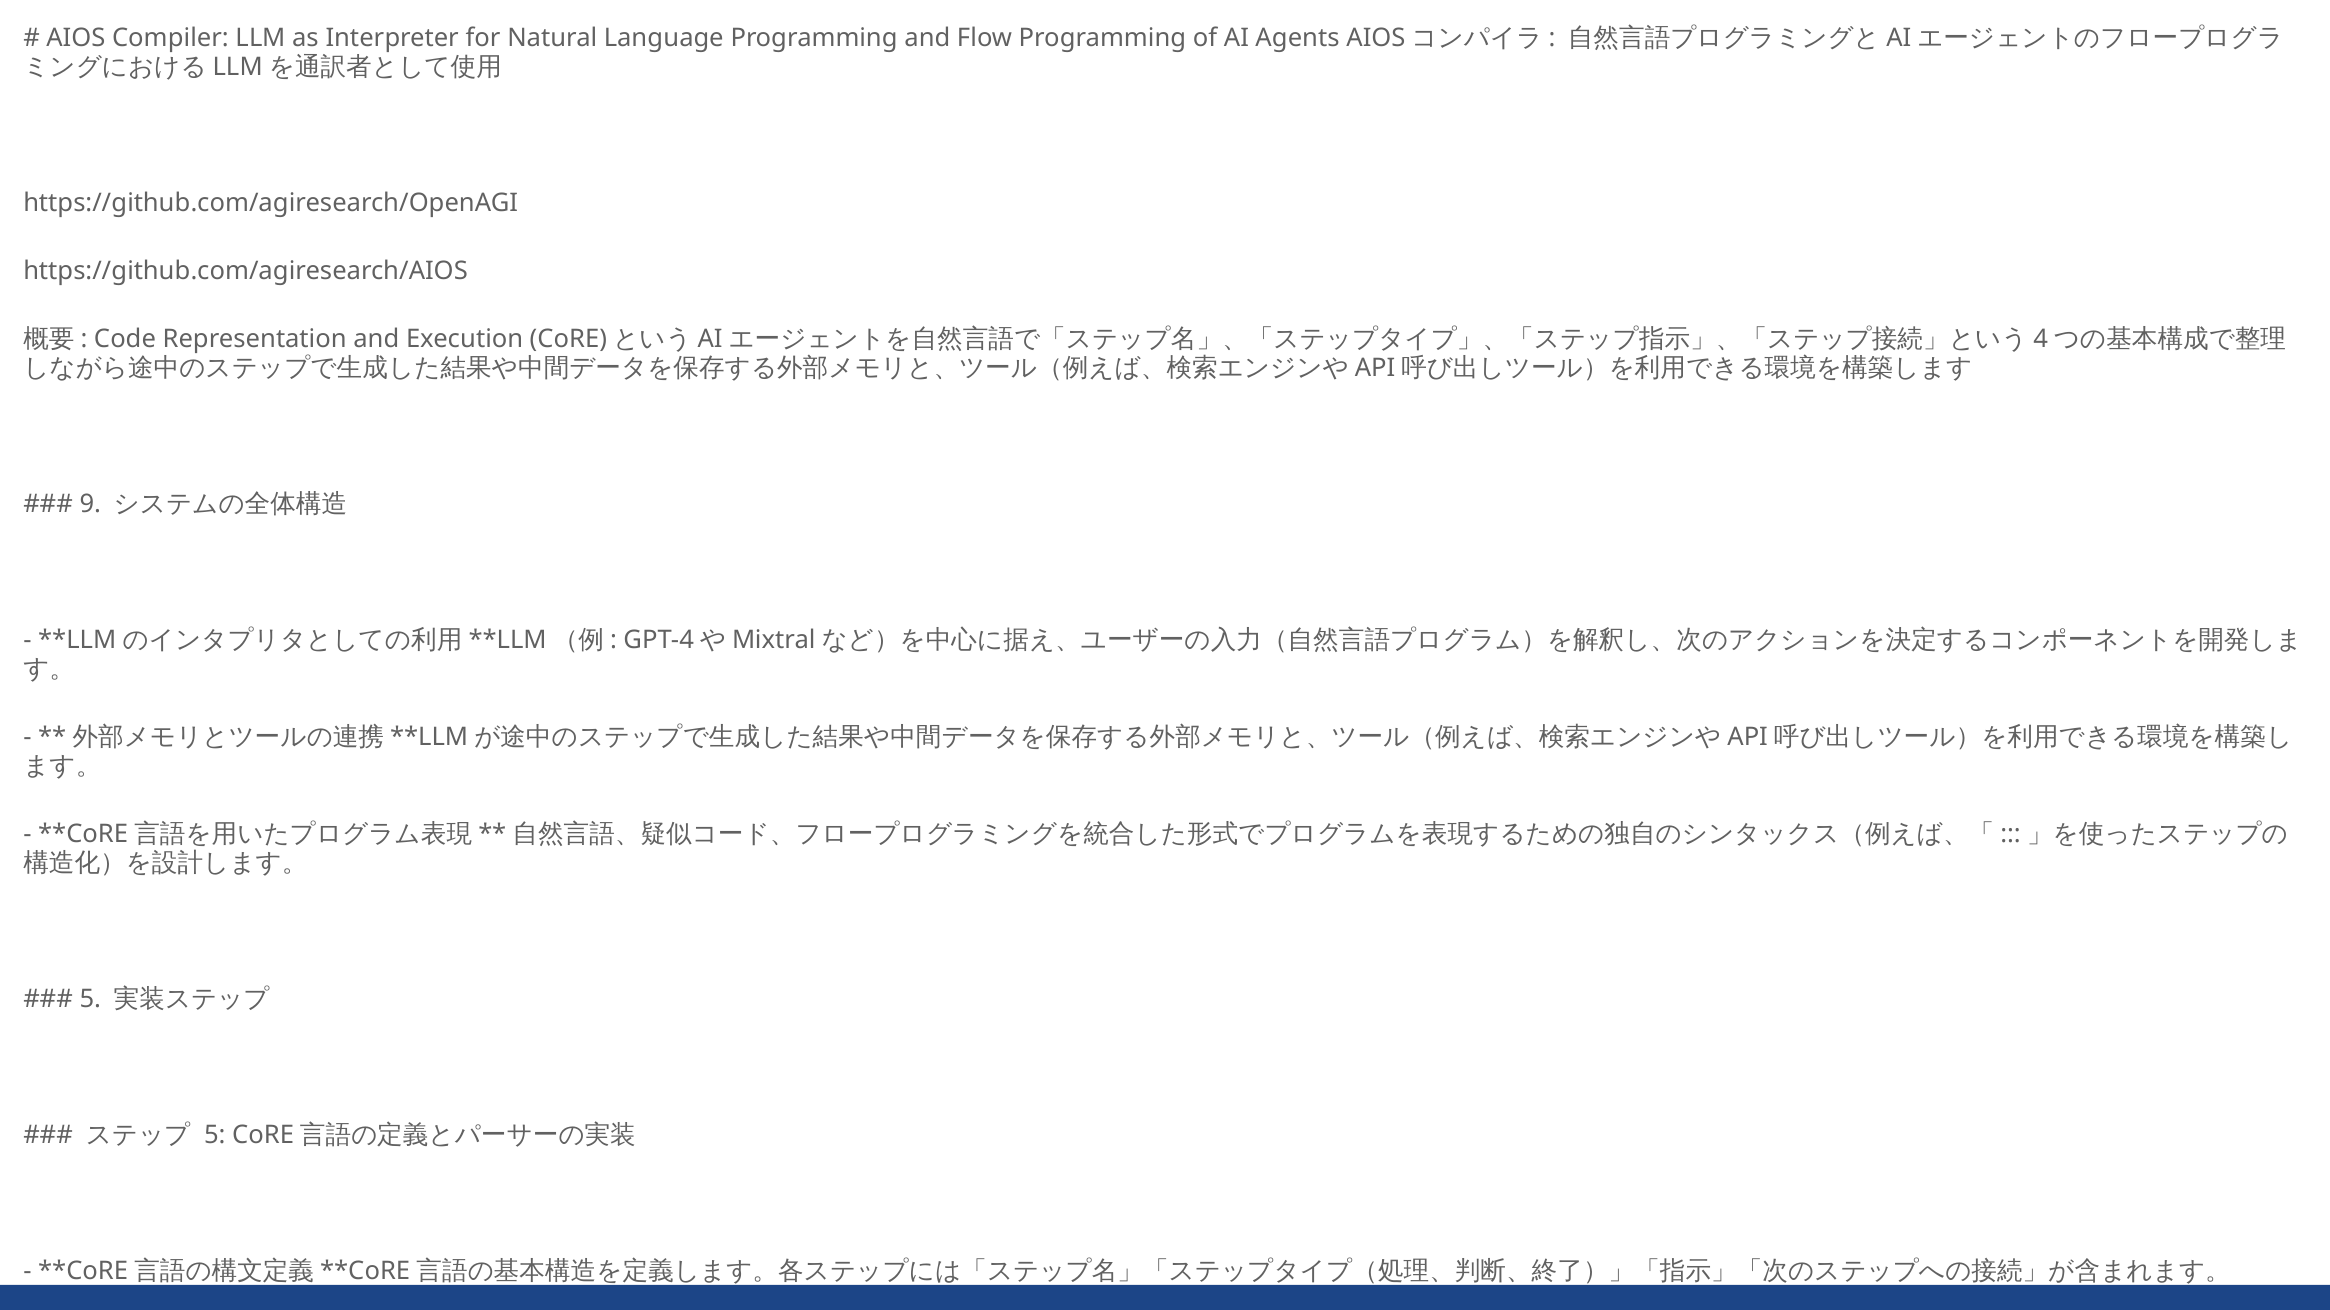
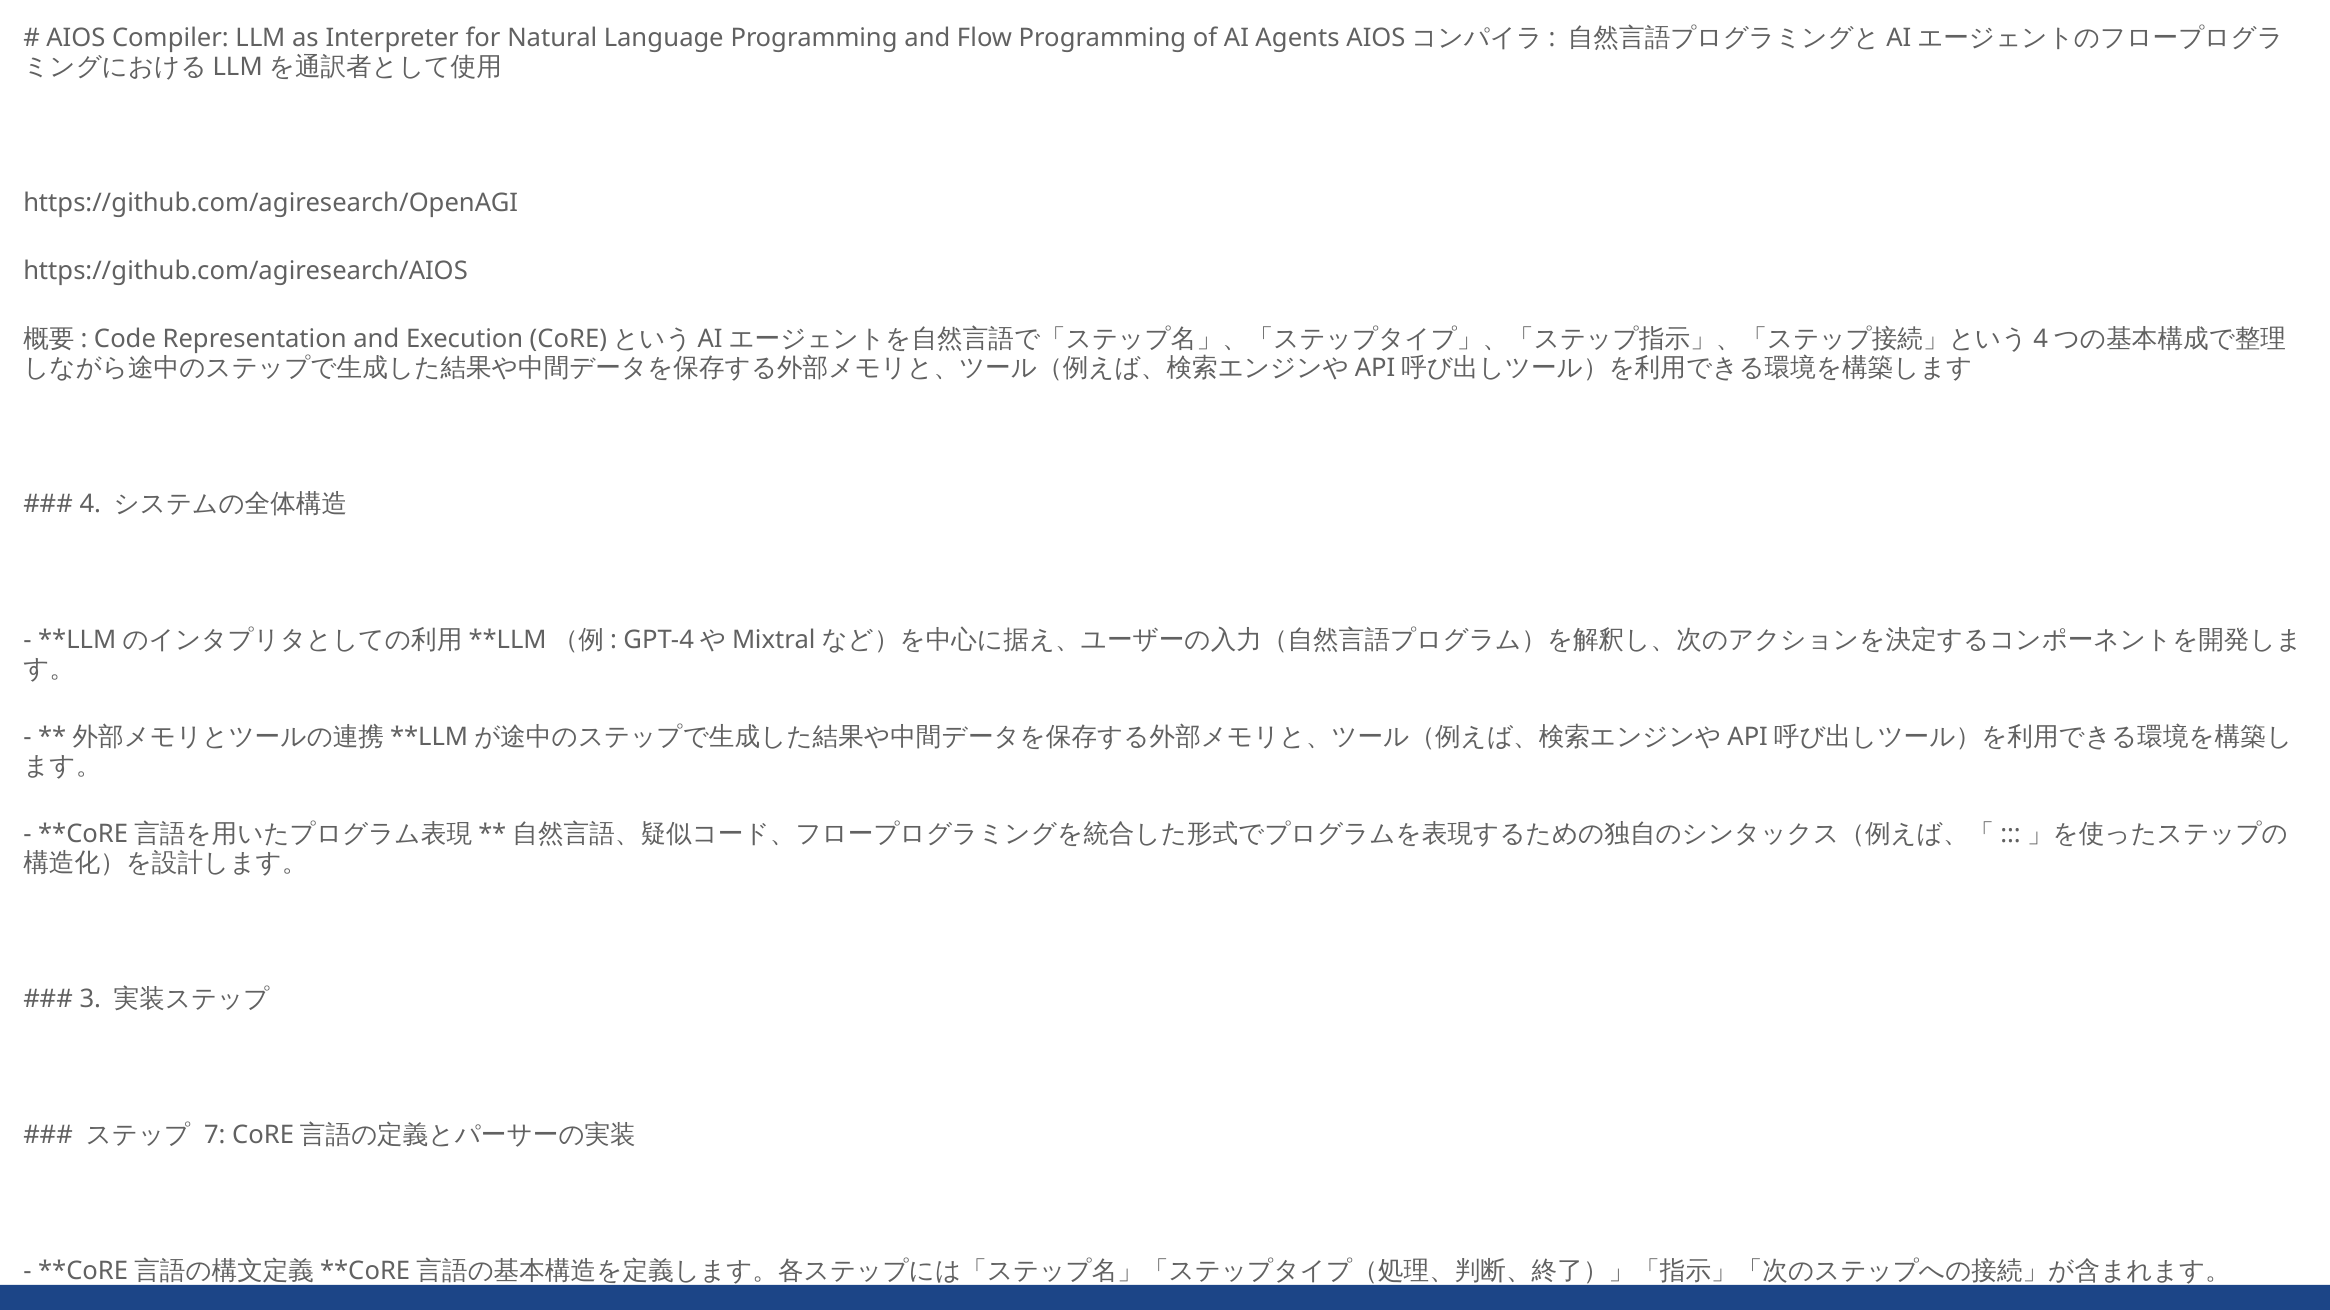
9 at (90, 504): 9 -> 4
5 at (90, 1000): 5 -> 3
5 at (215, 1136): 5 -> 7
